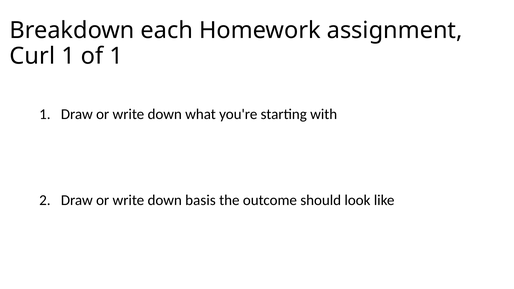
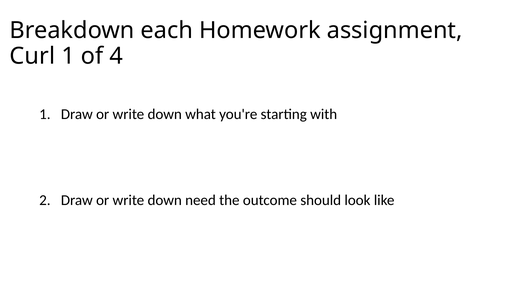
of 1: 1 -> 4
basis: basis -> need
